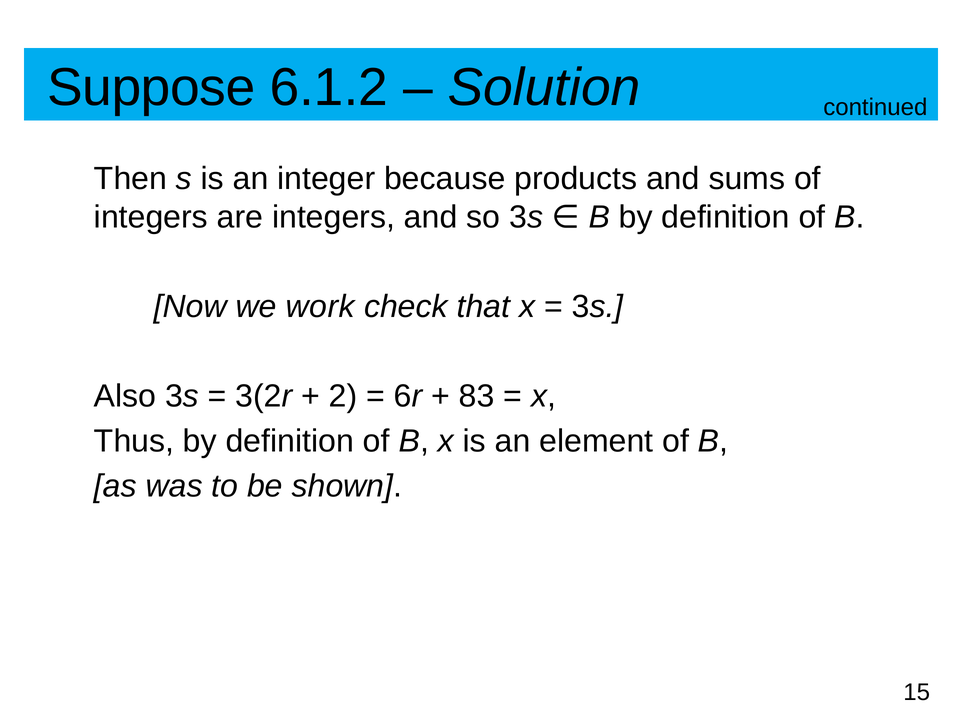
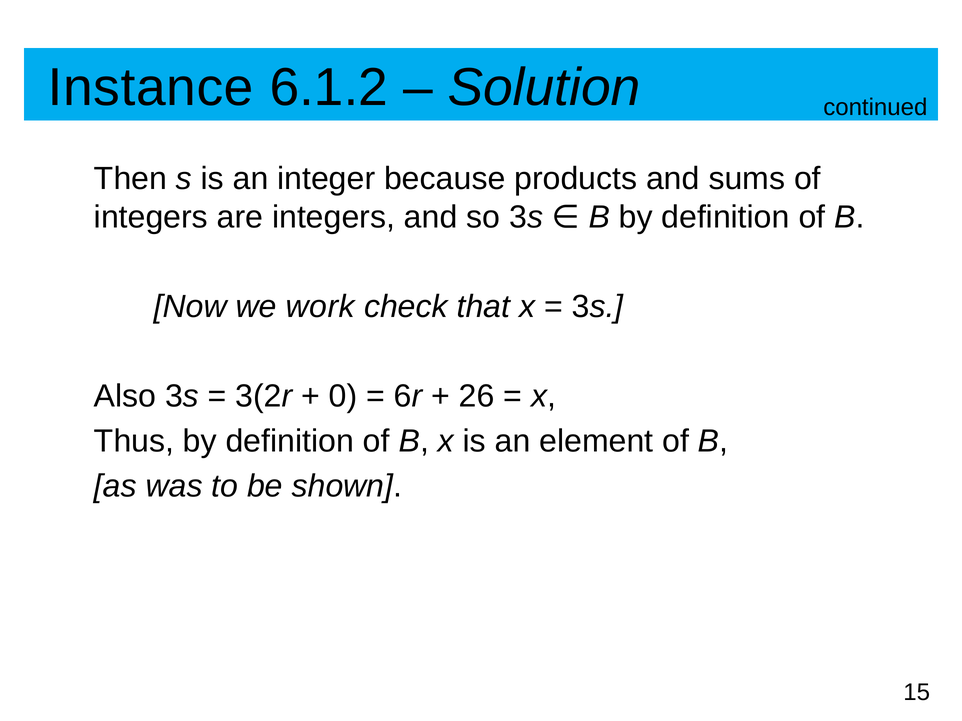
Suppose: Suppose -> Instance
2: 2 -> 0
83: 83 -> 26
